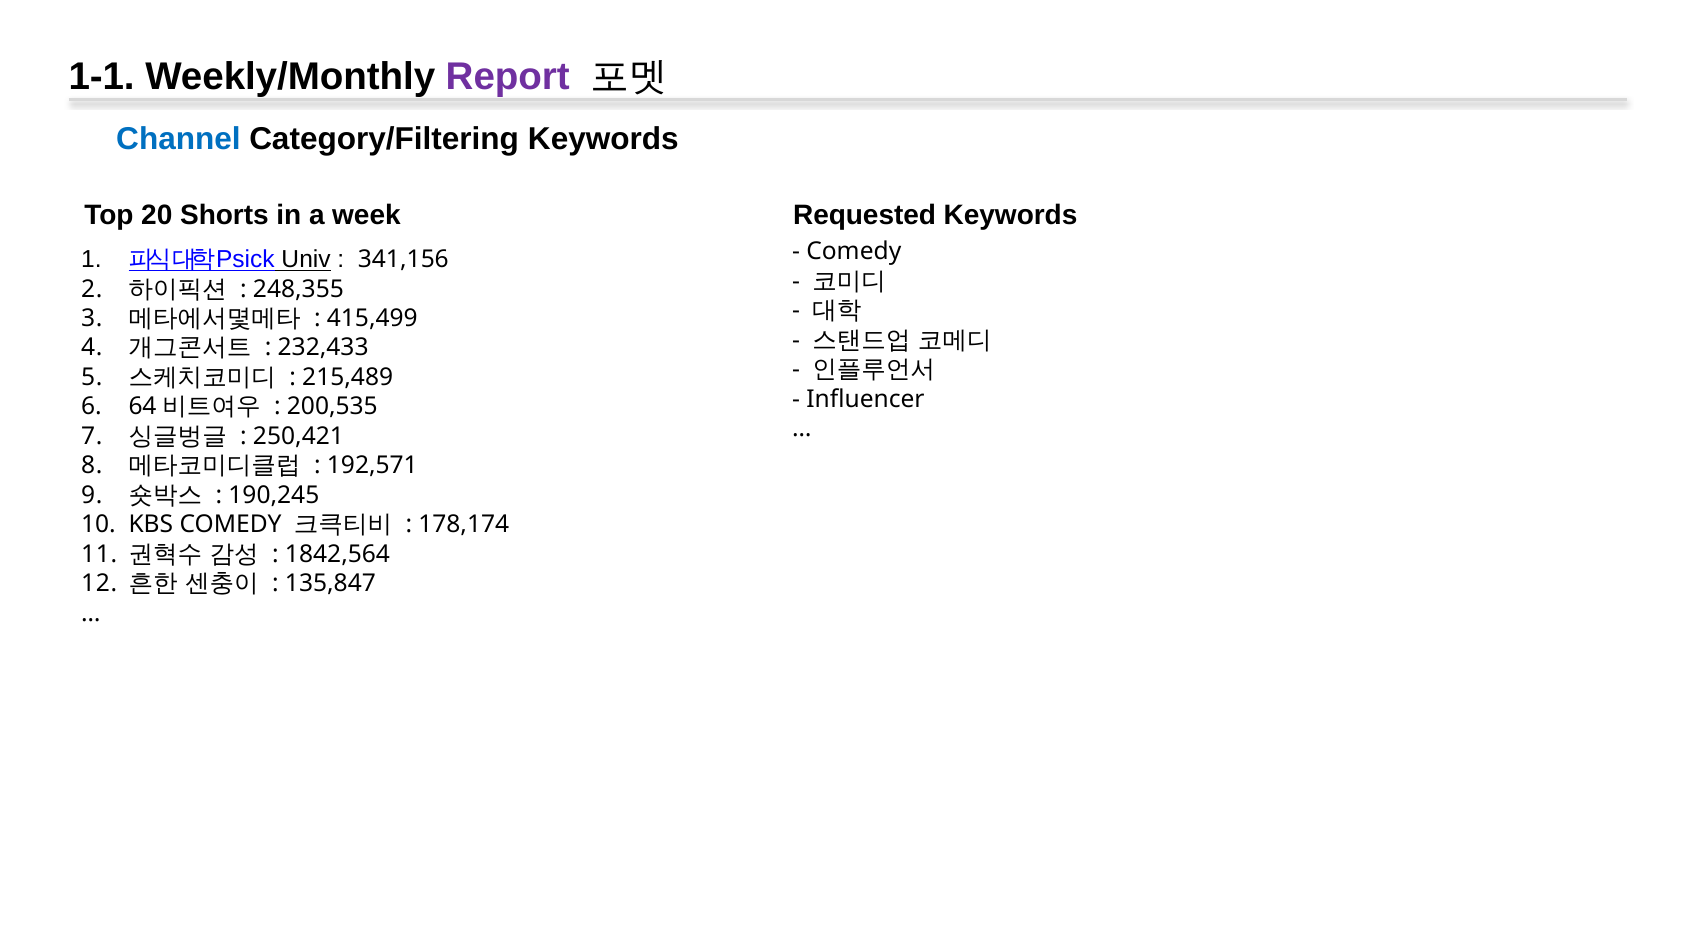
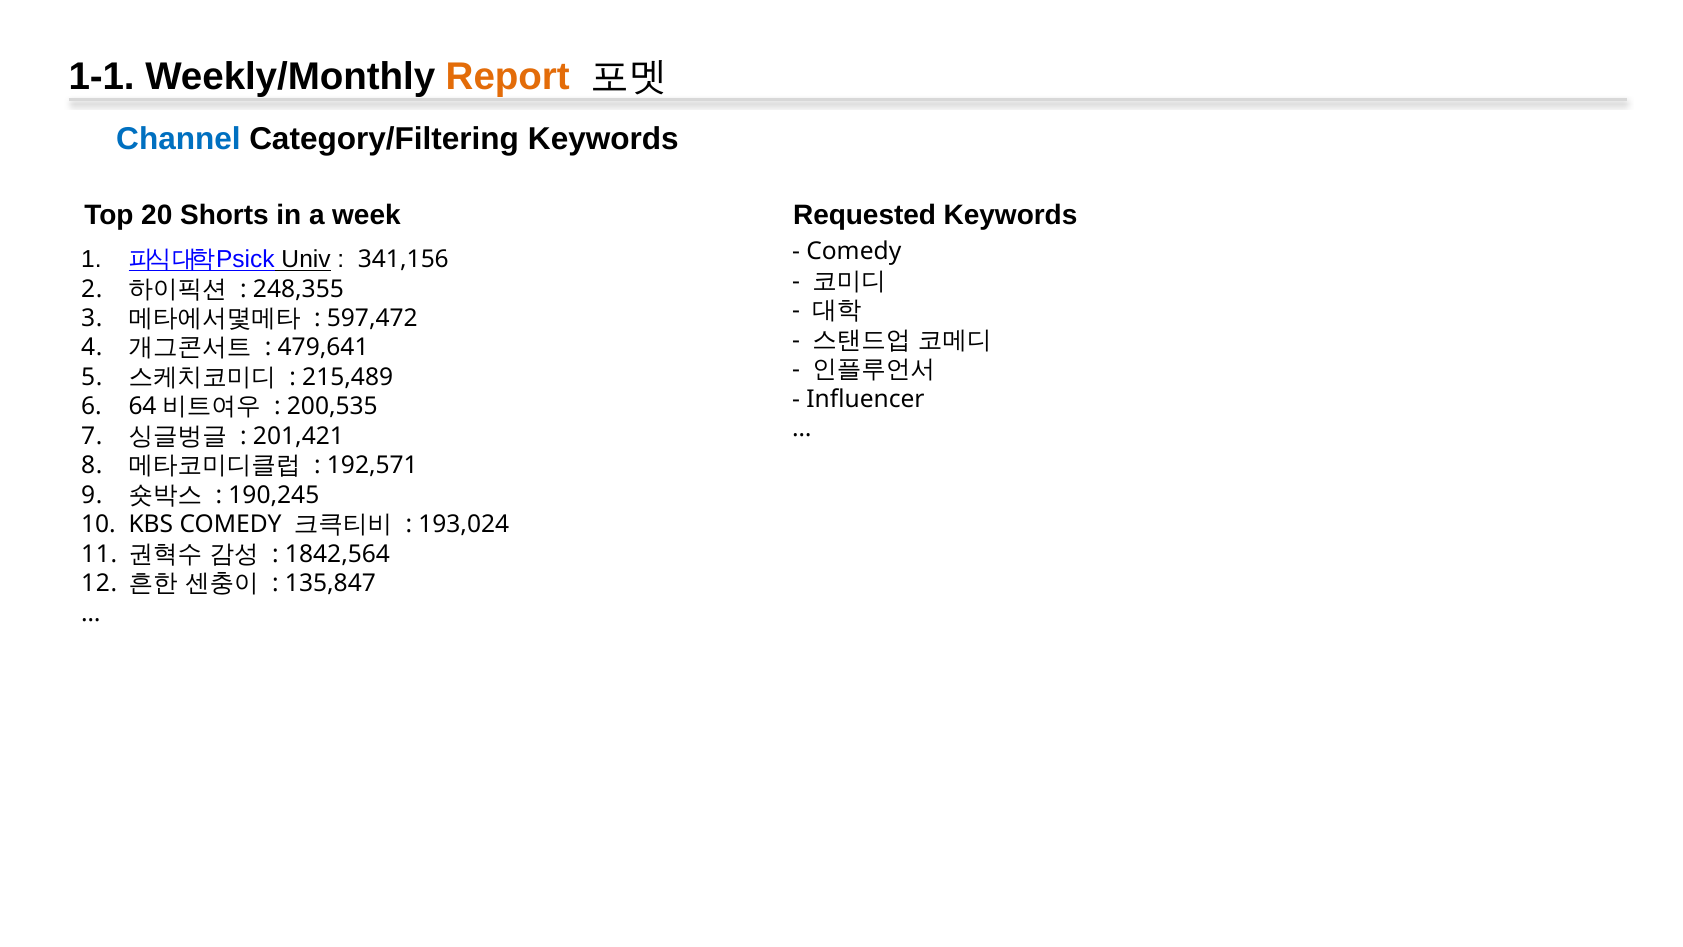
Report colour: purple -> orange
415,499: 415,499 -> 597,472
232,433: 232,433 -> 479,641
250,421: 250,421 -> 201,421
178,174: 178,174 -> 193,024
